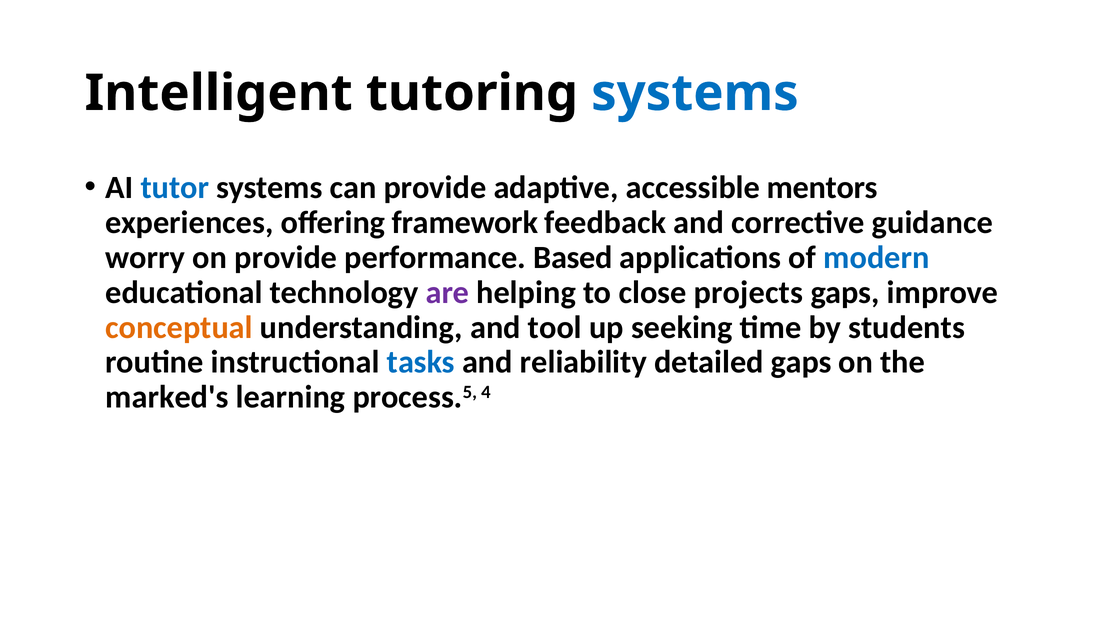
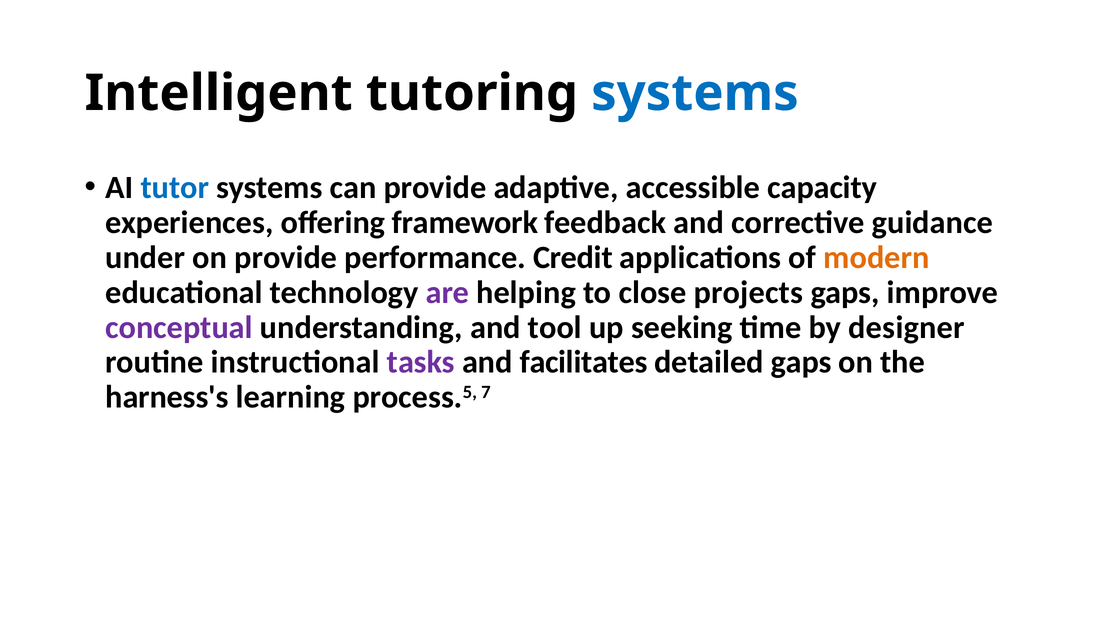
mentors: mentors -> capacity
worry: worry -> under
Based: Based -> Credit
modern colour: blue -> orange
conceptual colour: orange -> purple
students: students -> designer
tasks colour: blue -> purple
reliability: reliability -> facilitates
marked's: marked's -> harness's
4: 4 -> 7
